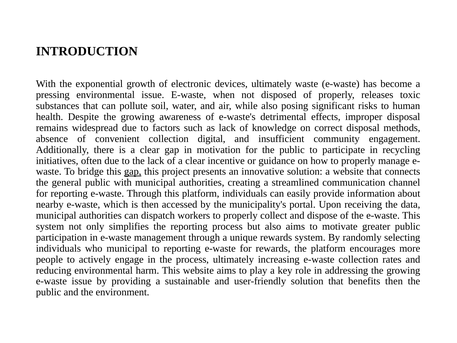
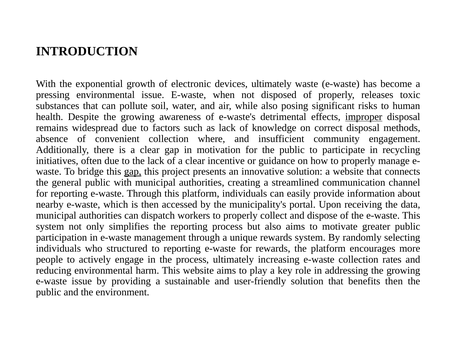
improper underline: none -> present
digital: digital -> where
who municipal: municipal -> structured
